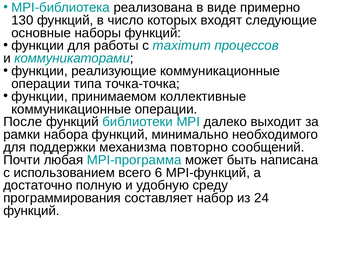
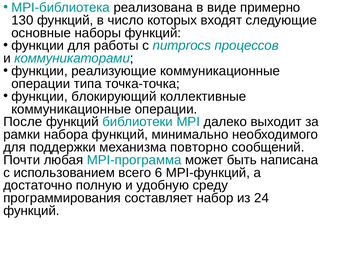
maximum: maximum -> numprocs
принимаемом: принимаемом -> блокирующий
